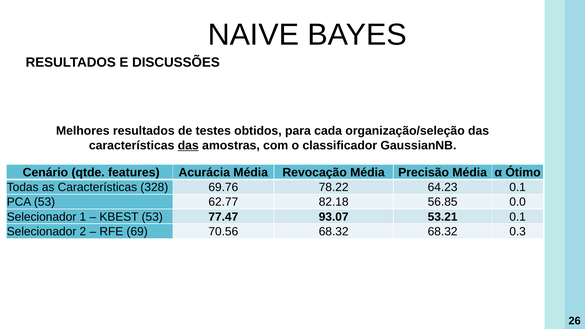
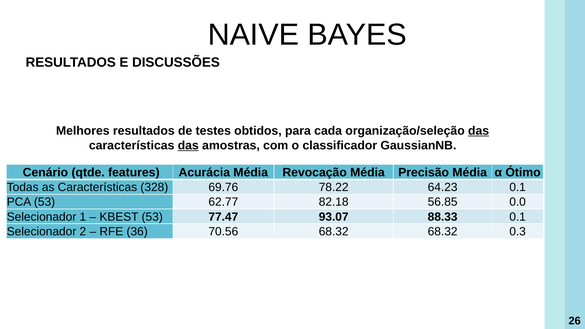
das at (479, 131) underline: none -> present
53.21: 53.21 -> 88.33
69: 69 -> 36
